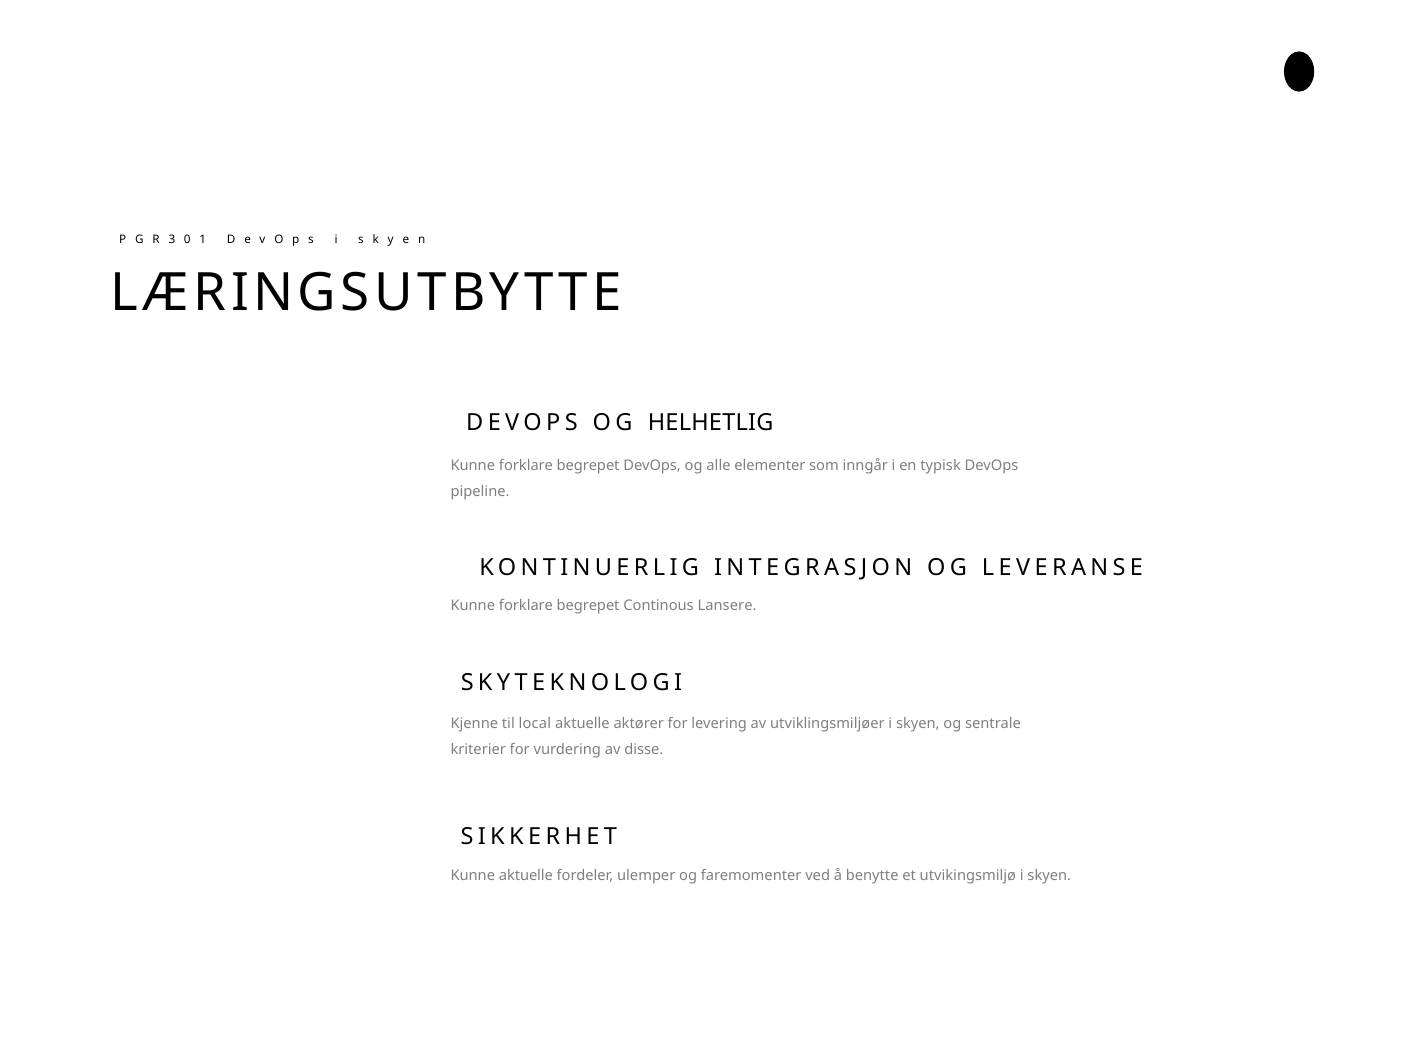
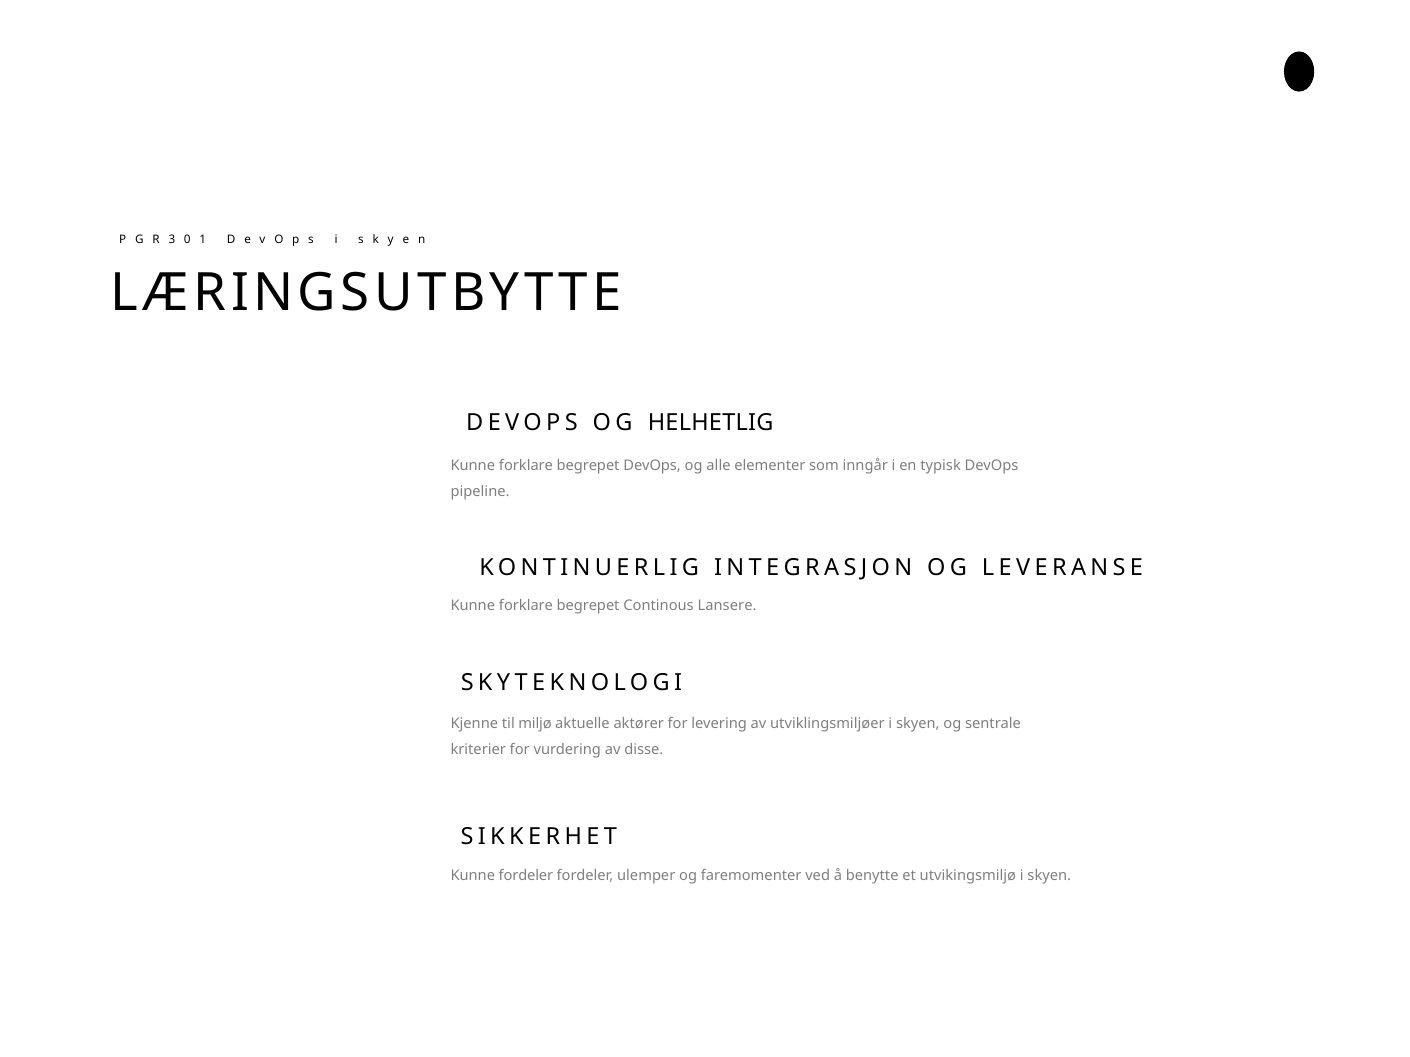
local: local -> miljø
Kunne aktuelle: aktuelle -> fordeler
